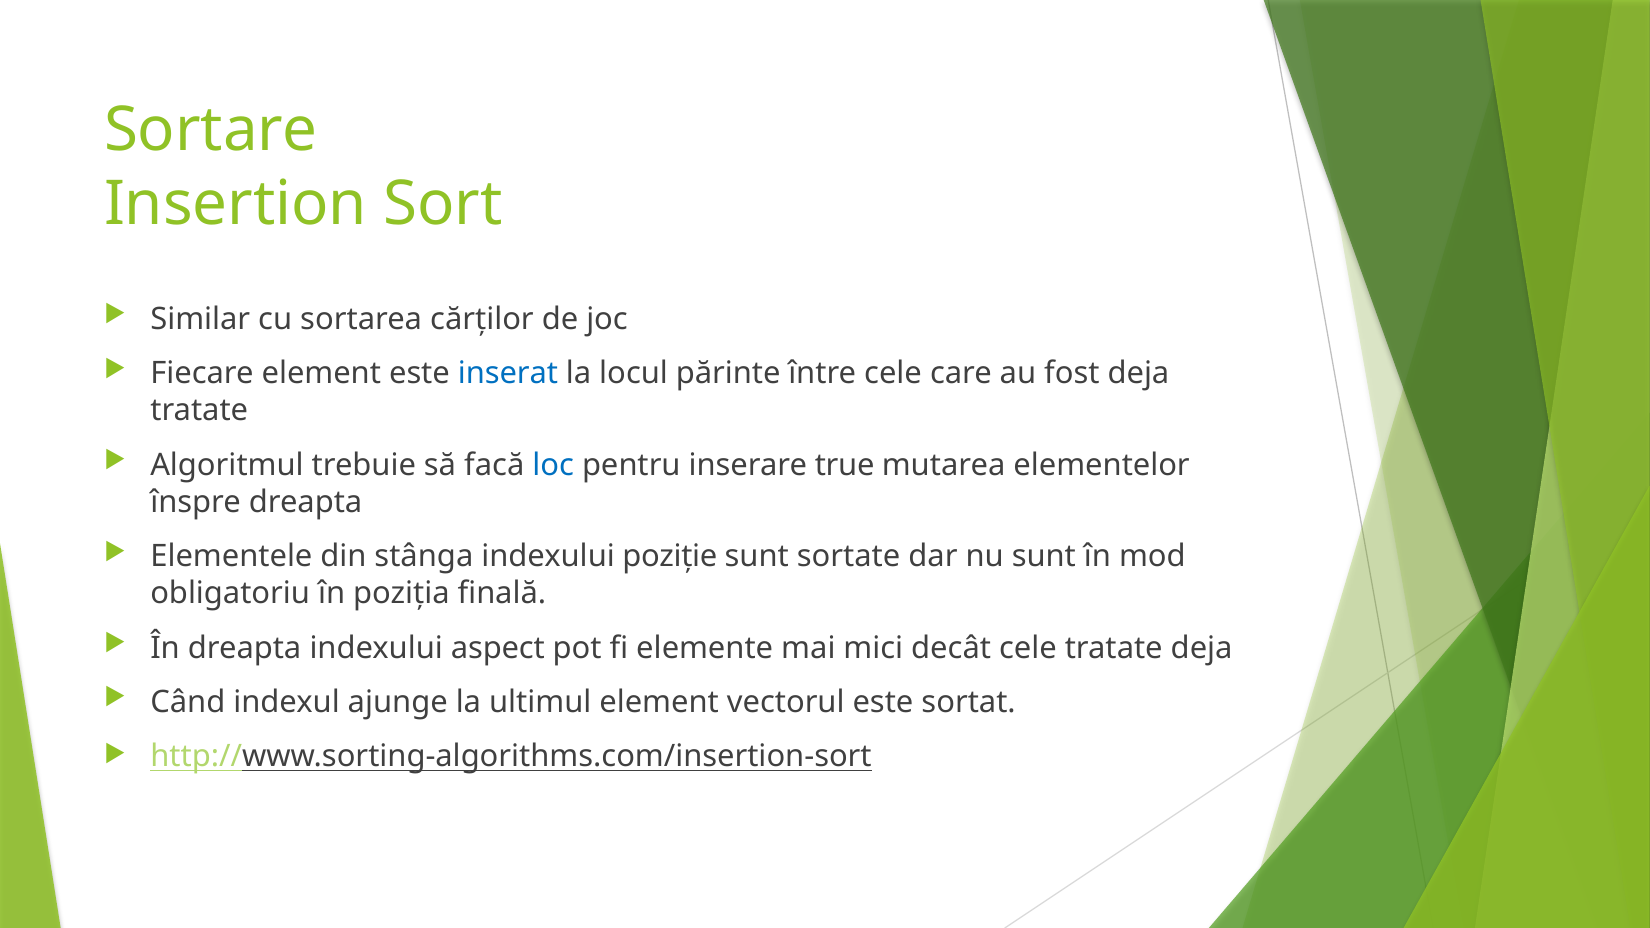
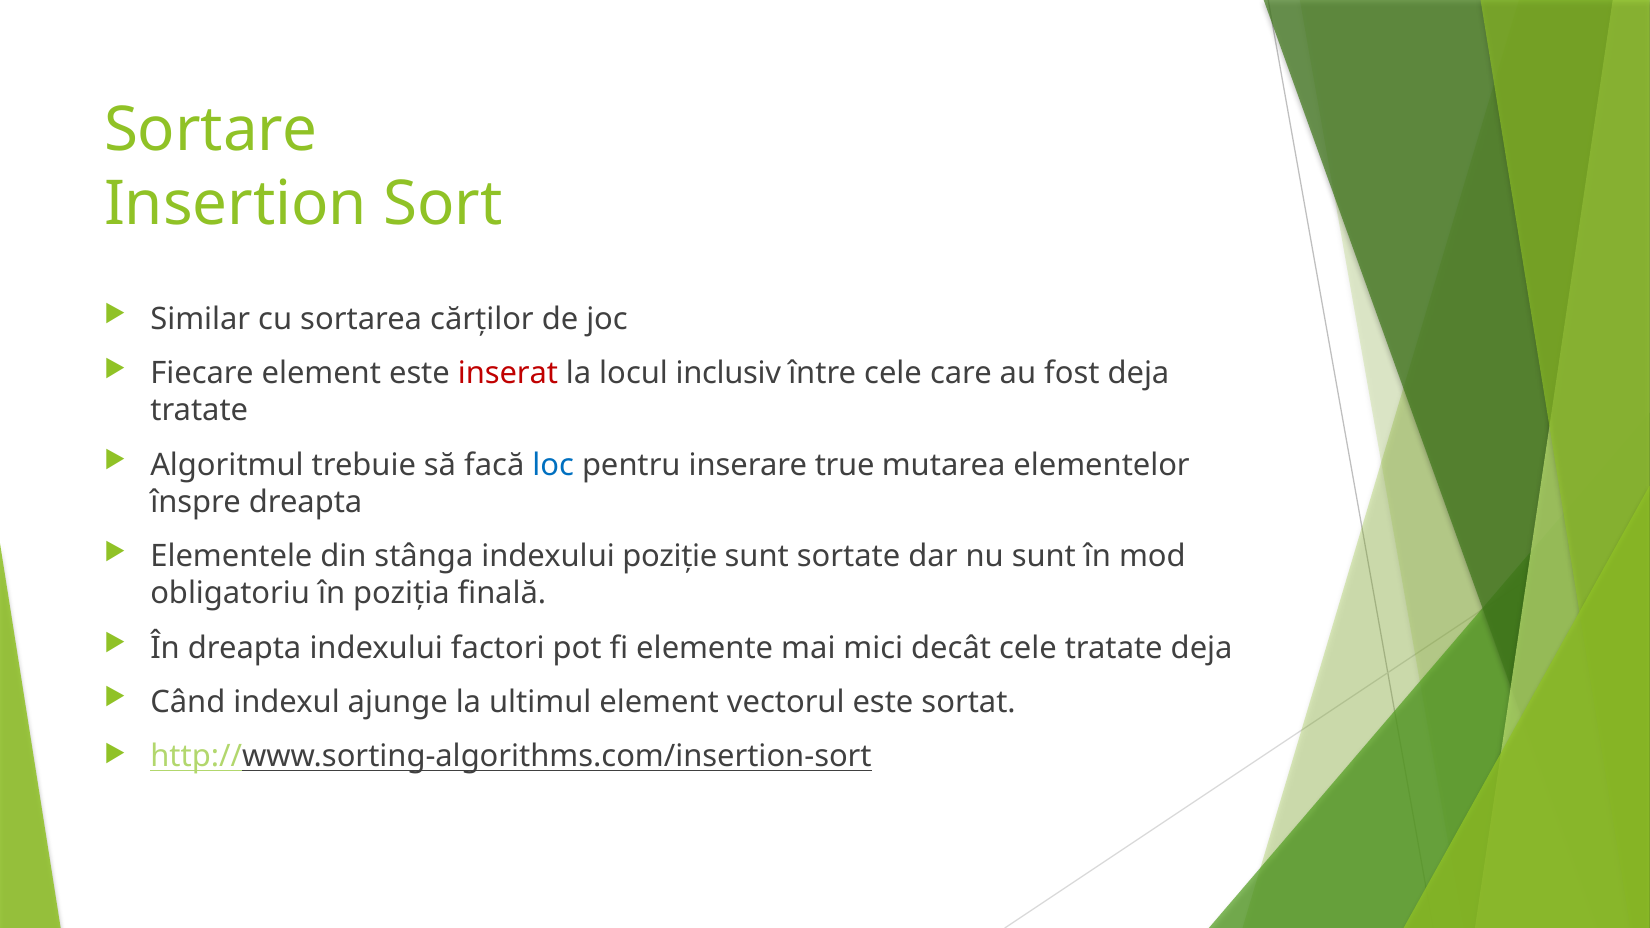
inserat colour: blue -> red
părinte: părinte -> inclusiv
aspect: aspect -> factori
